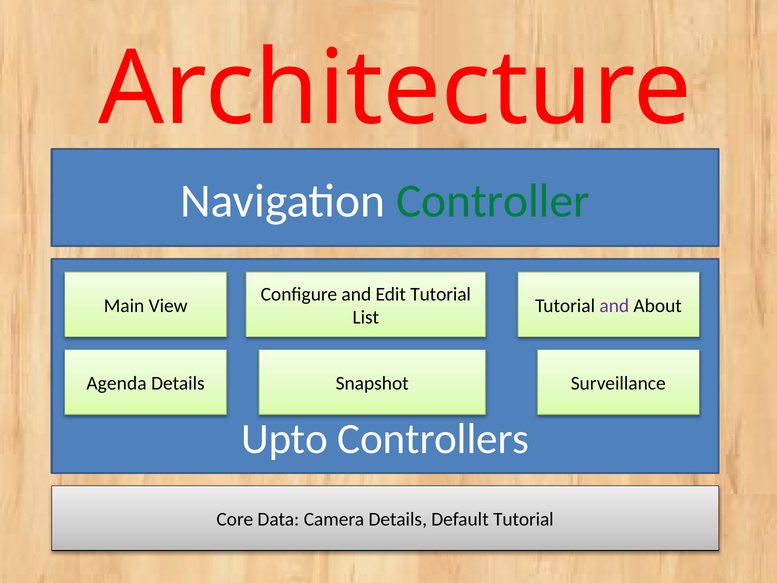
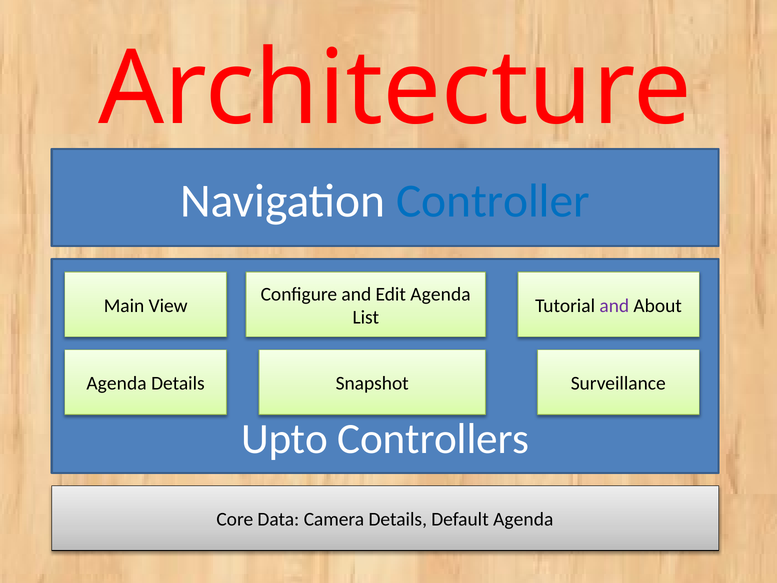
Controller colour: green -> blue
Edit Tutorial: Tutorial -> Agenda
Default Tutorial: Tutorial -> Agenda
